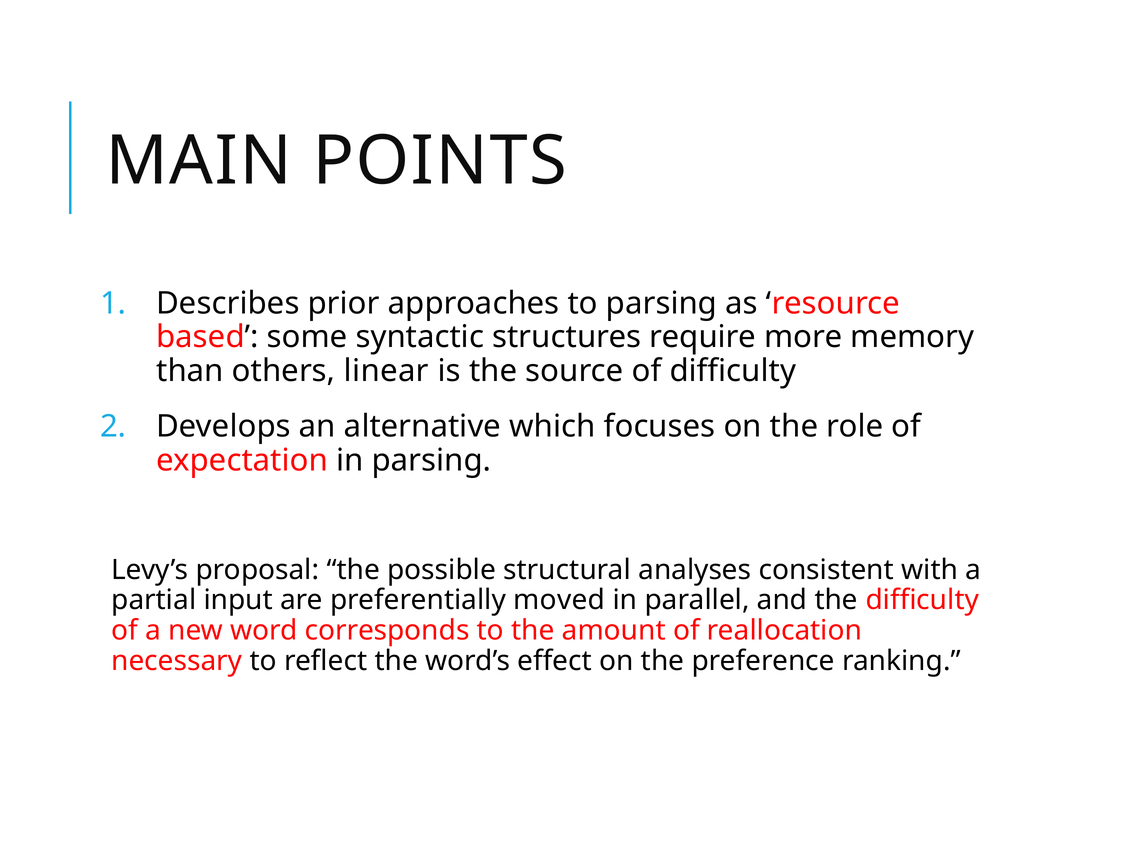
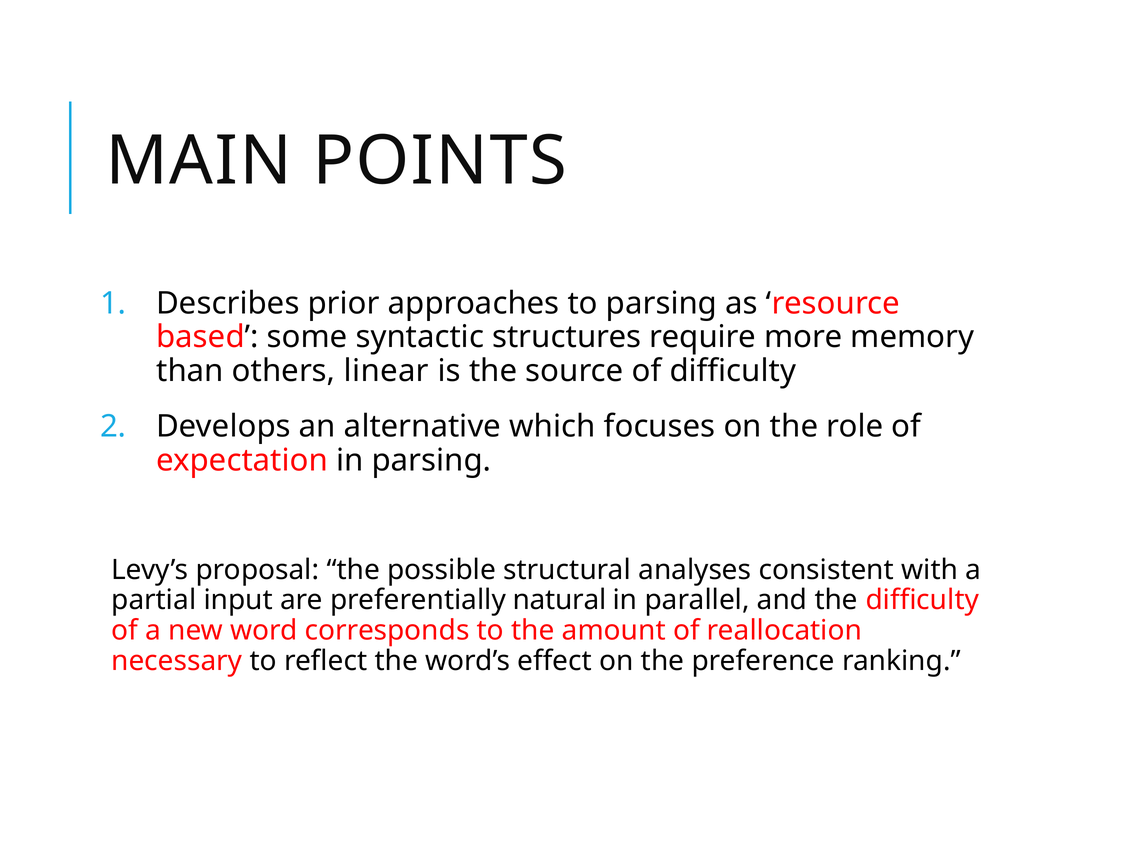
moved: moved -> natural
